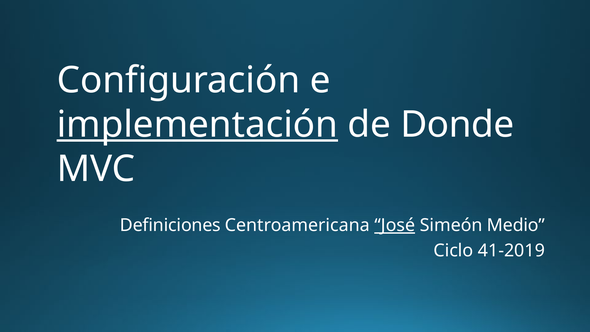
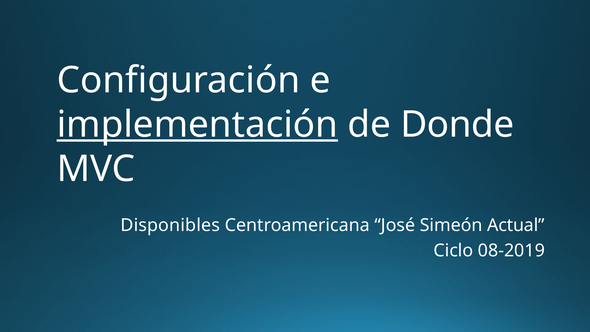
Definiciones: Definiciones -> Disponibles
José underline: present -> none
Medio: Medio -> Actual
41-2019: 41-2019 -> 08-2019
